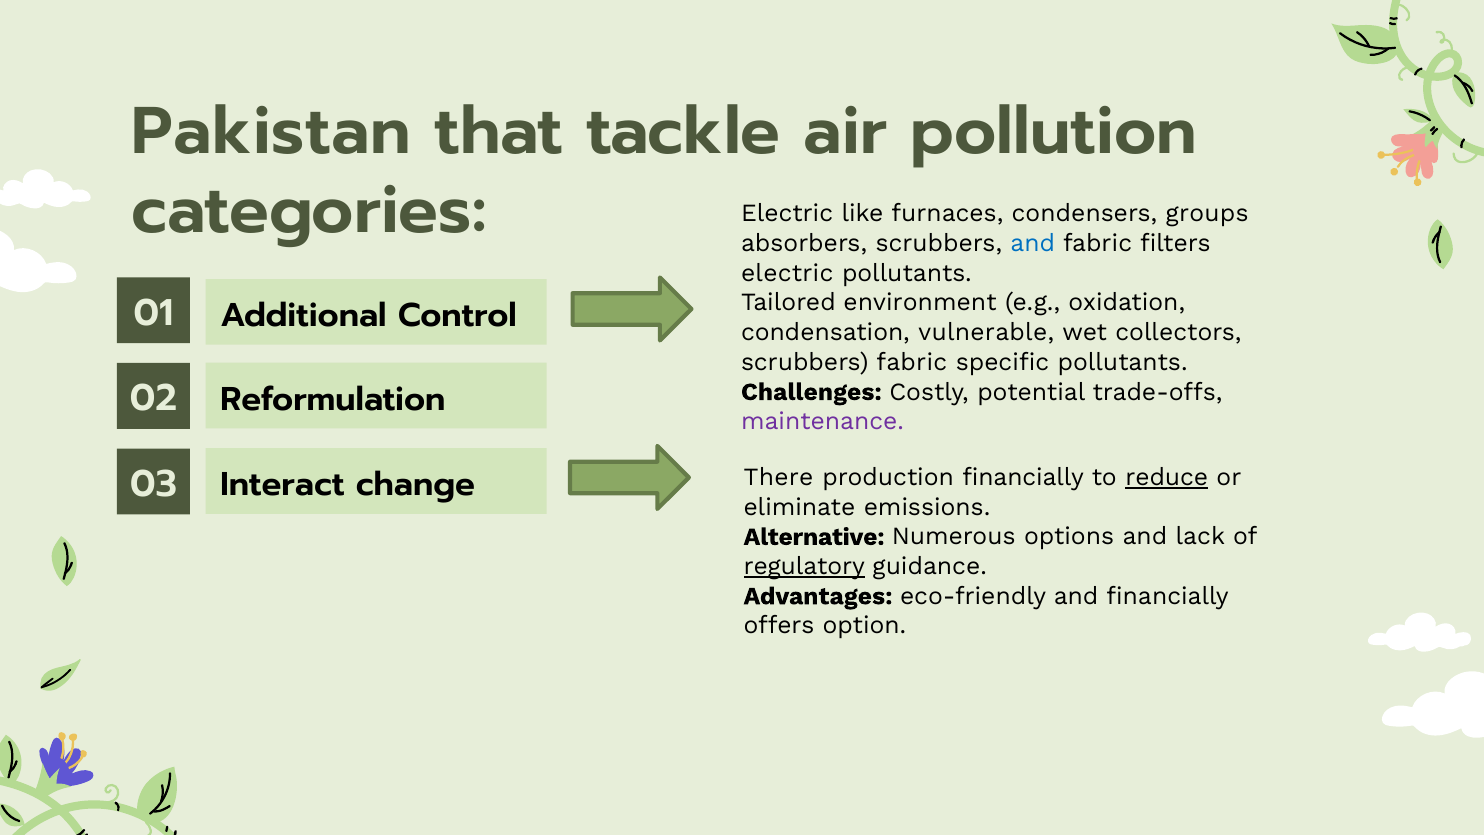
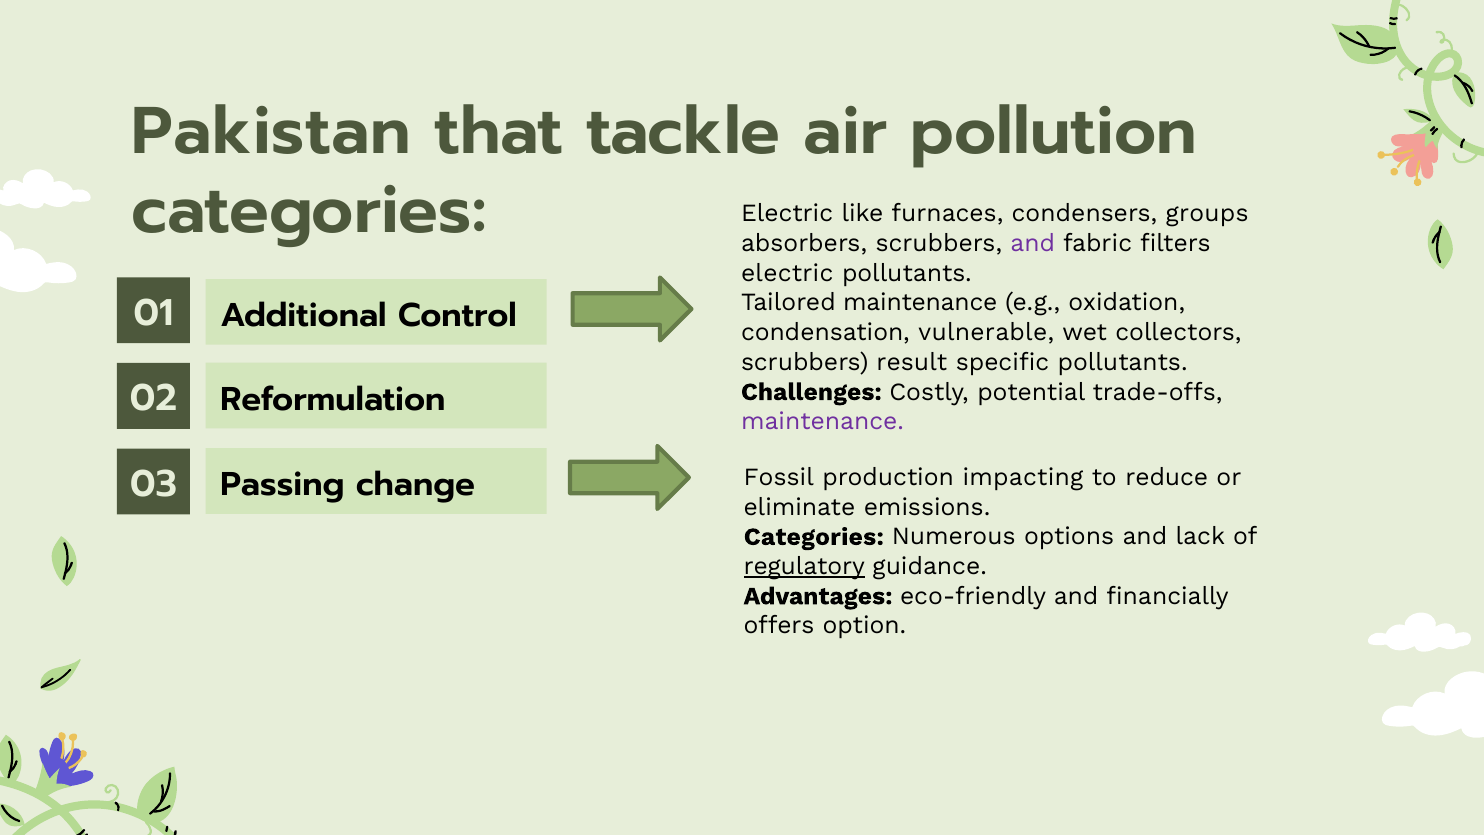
and at (1033, 243) colour: blue -> purple
Tailored environment: environment -> maintenance
scrubbers fabric: fabric -> result
There: There -> Fossil
production financially: financially -> impacting
reduce underline: present -> none
Interact: Interact -> Passing
Alternative at (814, 537): Alternative -> Categories
